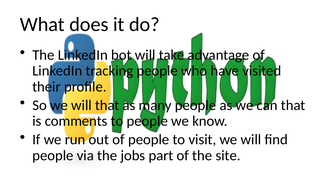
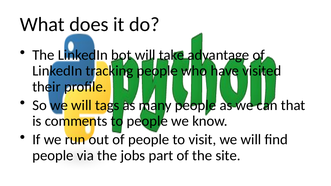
will that: that -> tags
